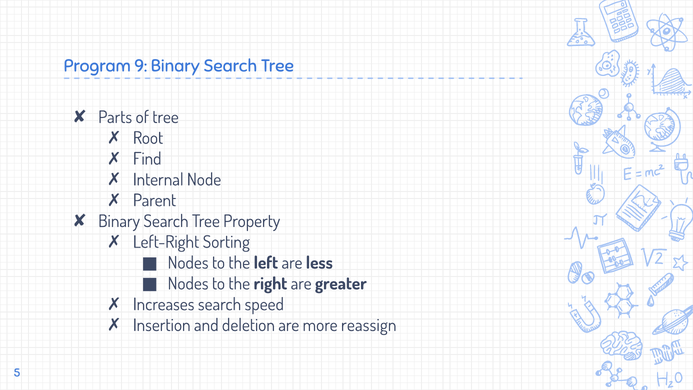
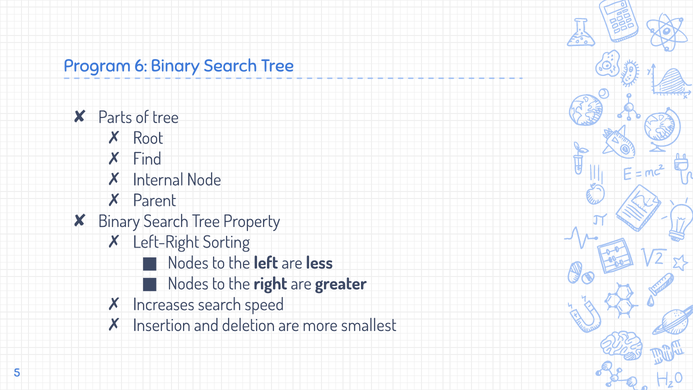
9: 9 -> 6
reassign: reassign -> smallest
